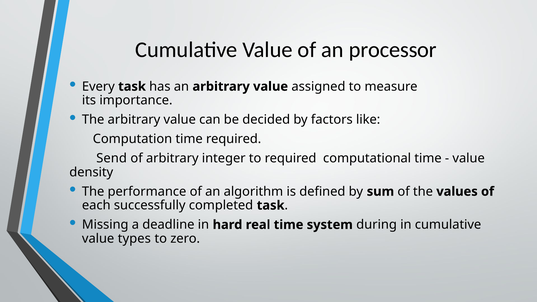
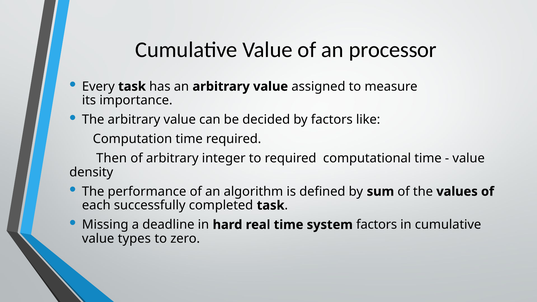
Send: Send -> Then
system during: during -> factors
